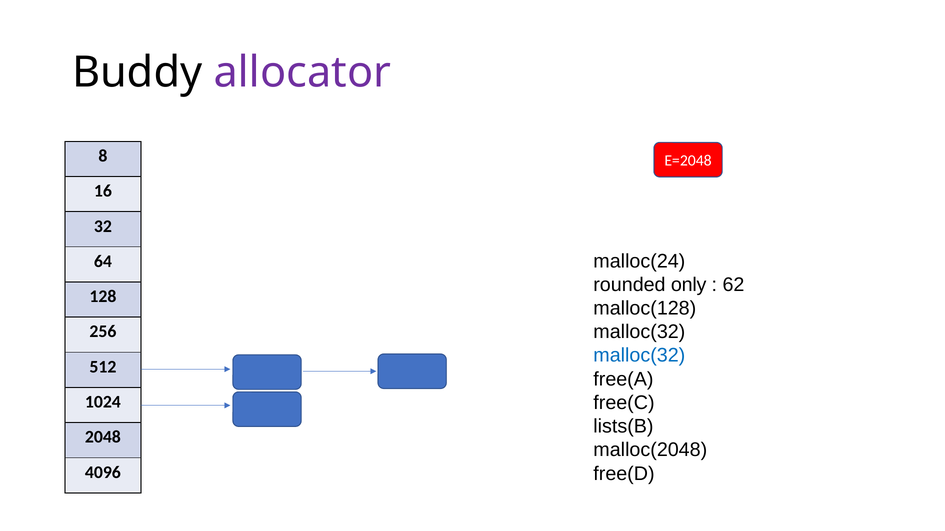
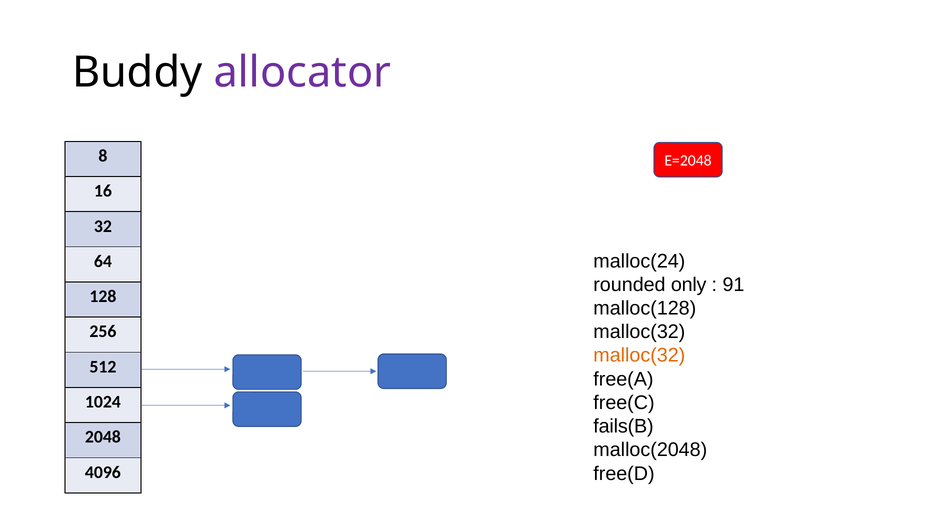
62: 62 -> 91
malloc(32 at (639, 356) colour: blue -> orange
lists(B: lists(B -> fails(B
